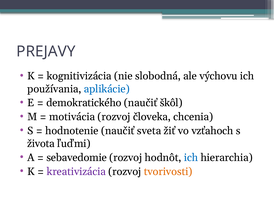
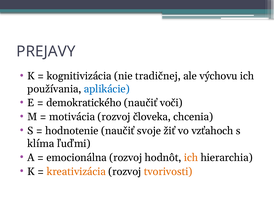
slobodná: slobodná -> tradičnej
škôl: škôl -> voči
sveta: sveta -> svoje
života: života -> klíma
sebavedomie: sebavedomie -> emocionálna
ich at (191, 157) colour: blue -> orange
kreativizácia colour: purple -> orange
